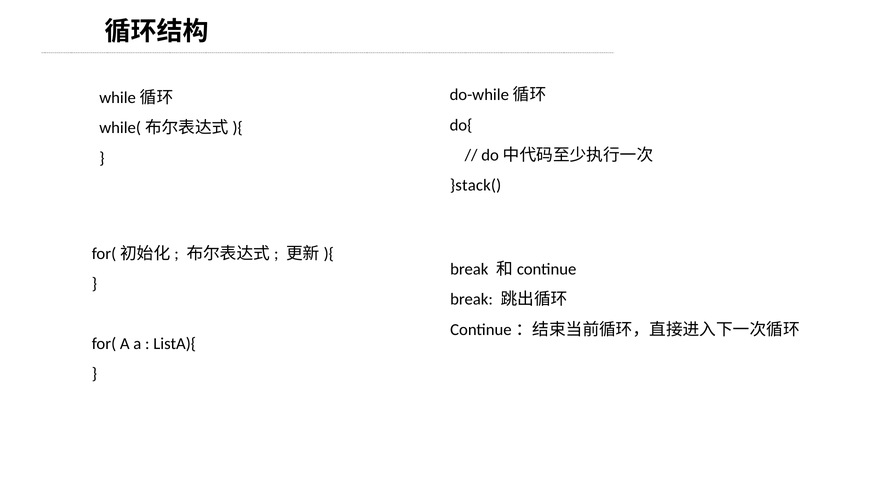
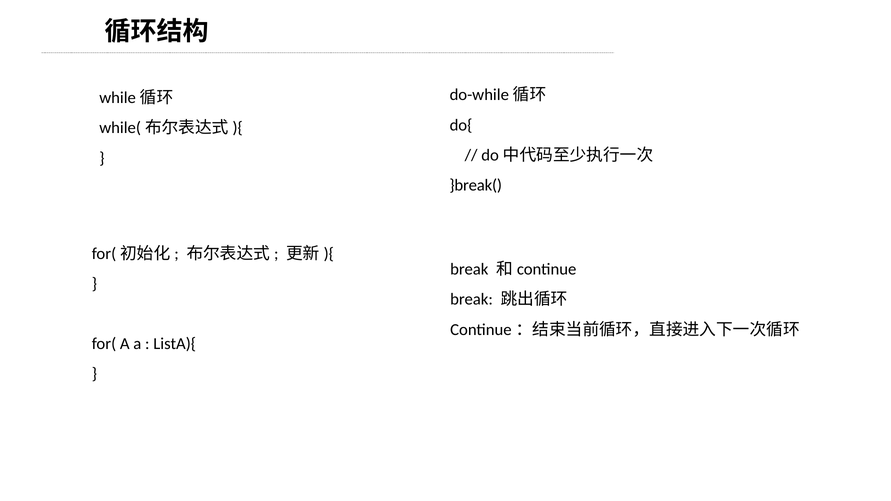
}stack(: }stack( -> }break(
